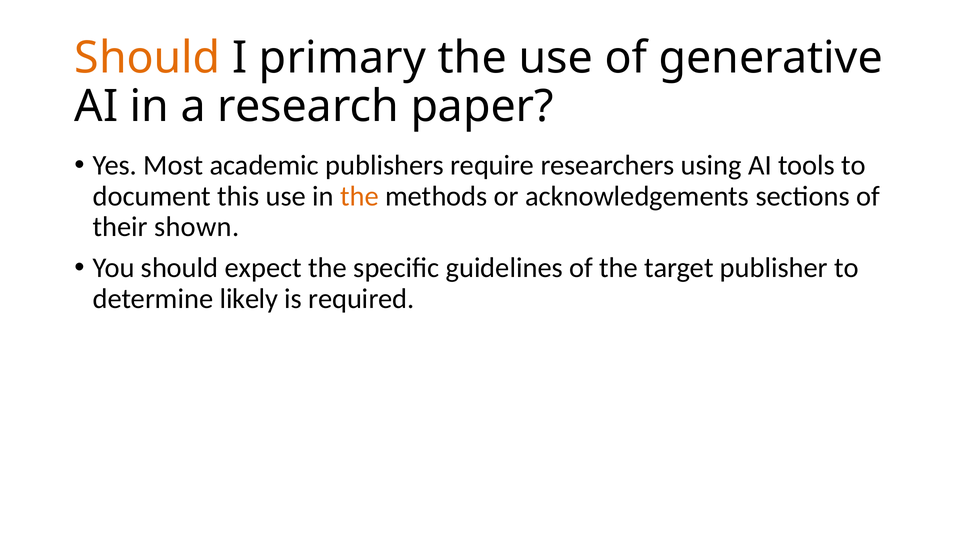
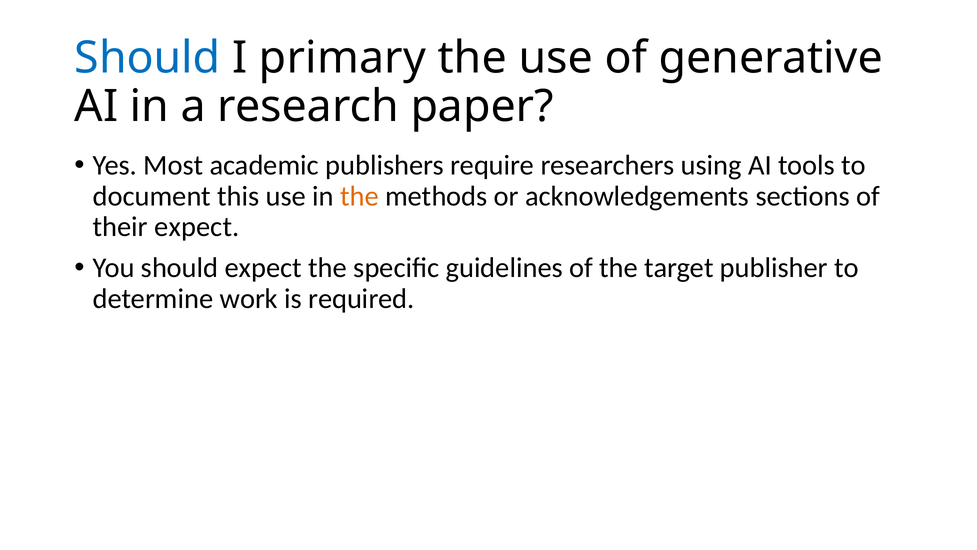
Should at (147, 58) colour: orange -> blue
their shown: shown -> expect
likely: likely -> work
